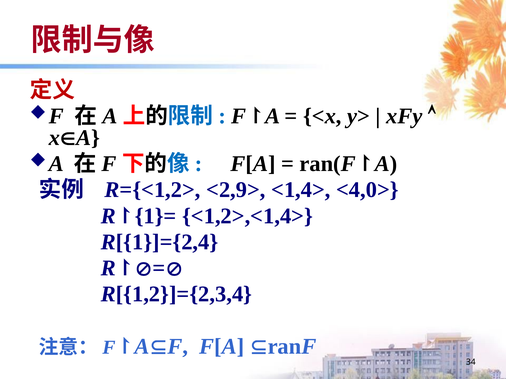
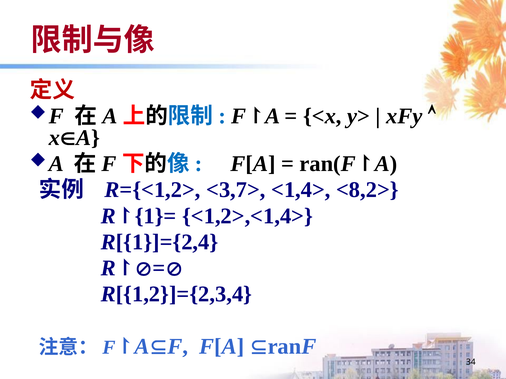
<2,9>: <2,9> -> <3,7>
<4,0>: <4,0> -> <8,2>
